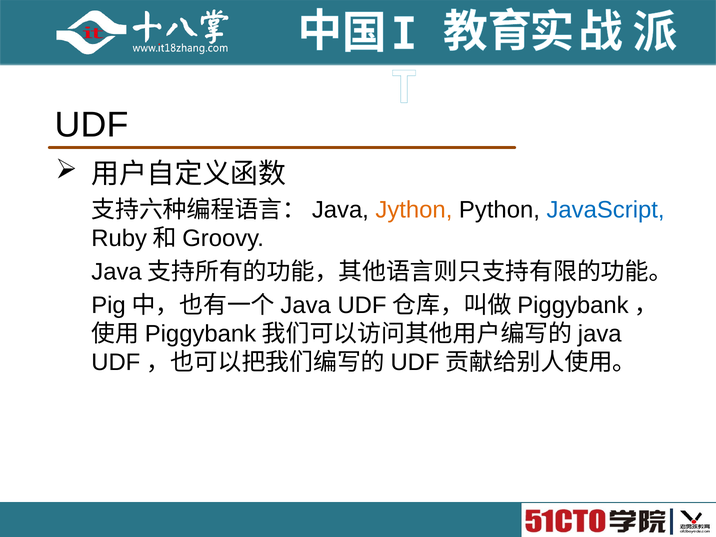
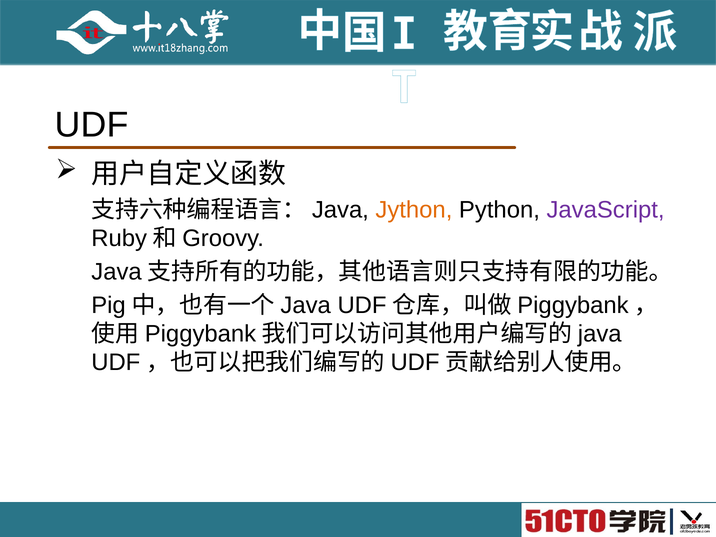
JavaScript colour: blue -> purple
